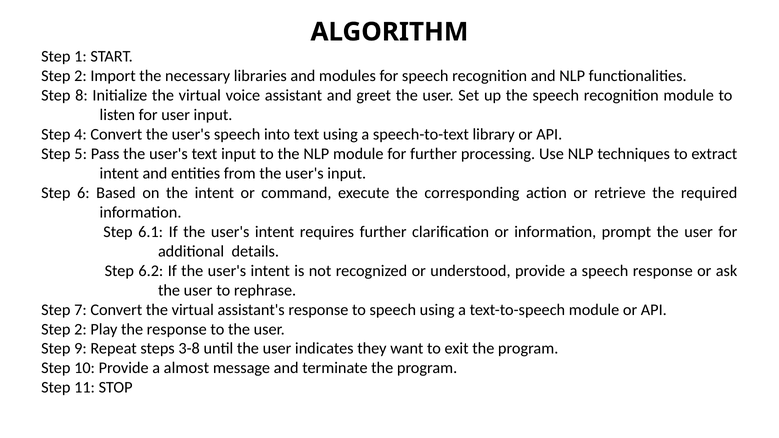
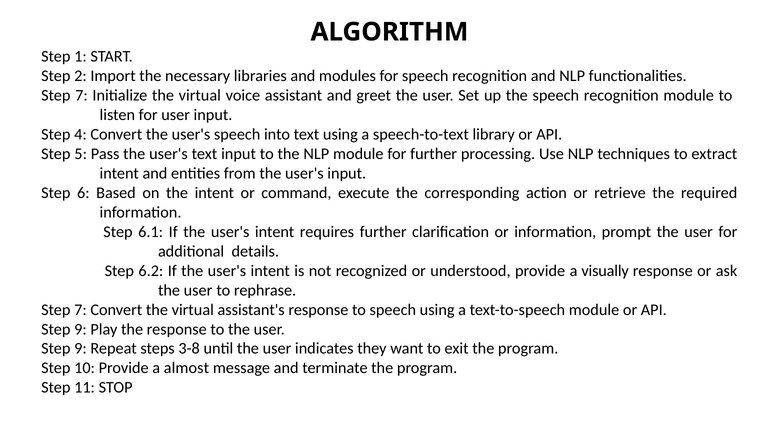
8 at (81, 96): 8 -> 7
a speech: speech -> visually
2 at (80, 329): 2 -> 9
